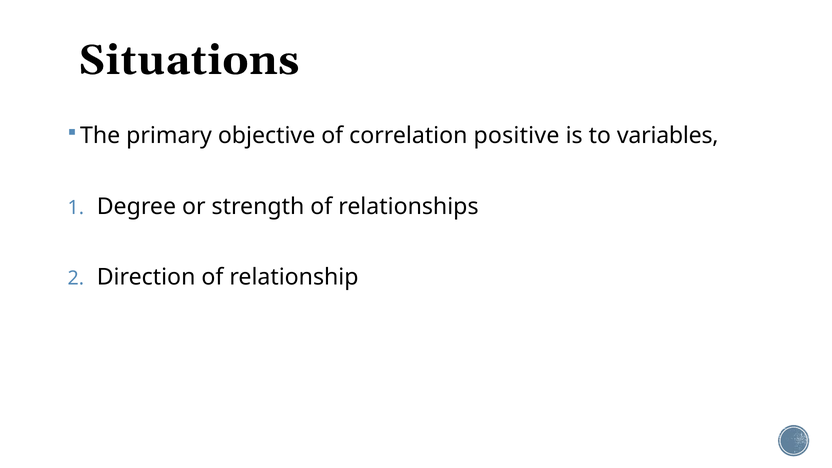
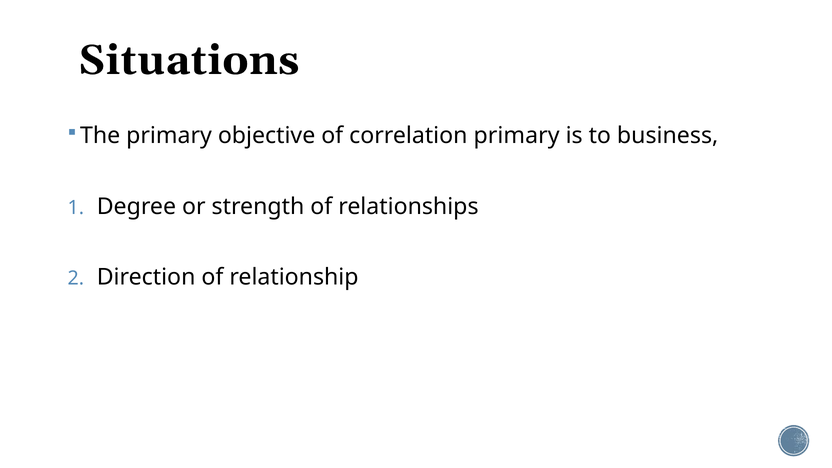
correlation positive: positive -> primary
variables: variables -> business
